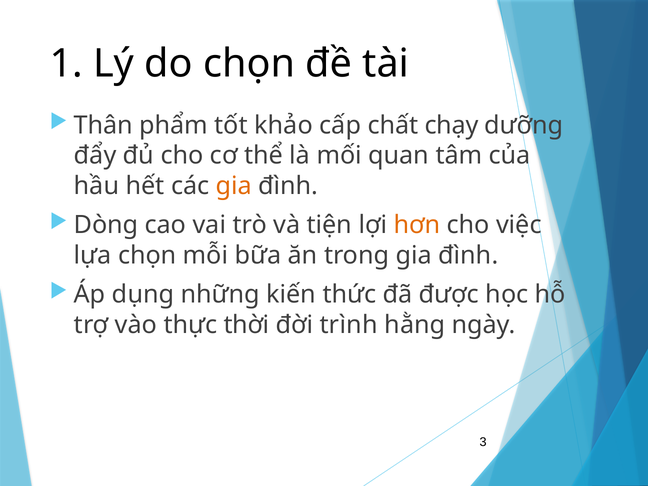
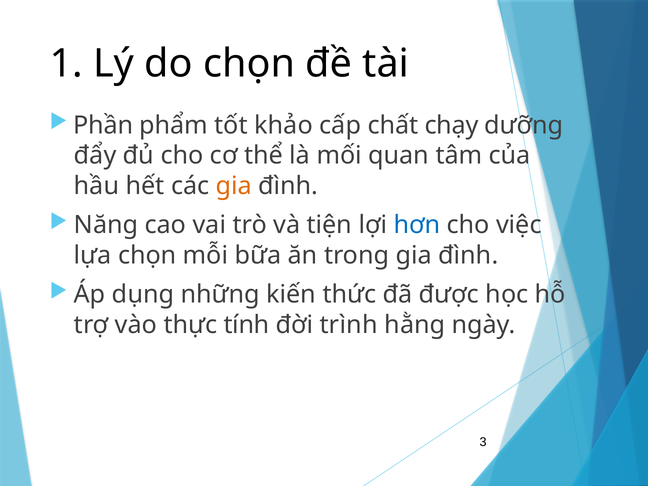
Thân: Thân -> Phần
Dòng: Dòng -> Năng
hơn colour: orange -> blue
thời: thời -> tính
